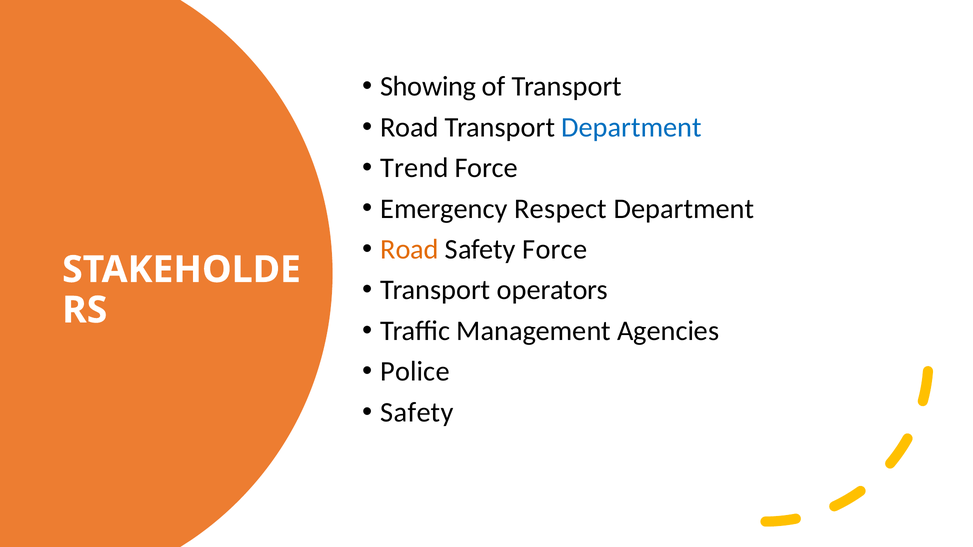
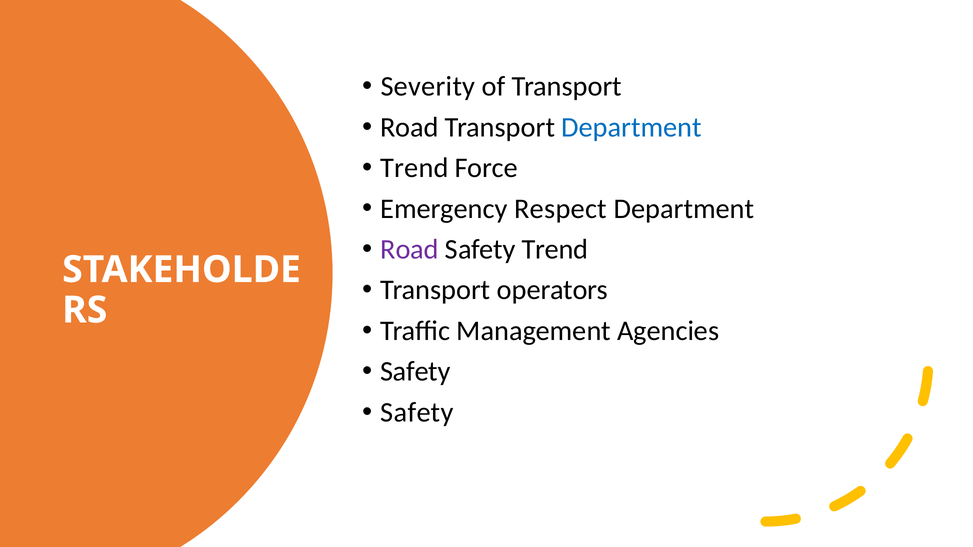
Showing: Showing -> Severity
Road at (410, 250) colour: orange -> purple
Safety Force: Force -> Trend
Police at (415, 372): Police -> Safety
